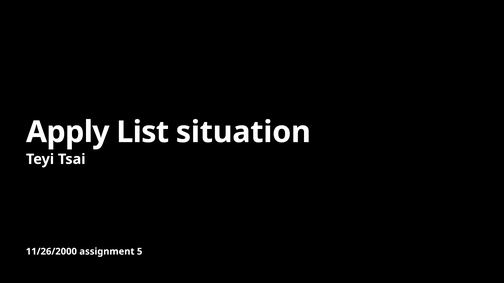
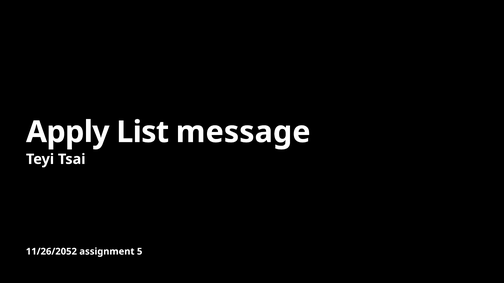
situation: situation -> message
11/26/2000: 11/26/2000 -> 11/26/2052
